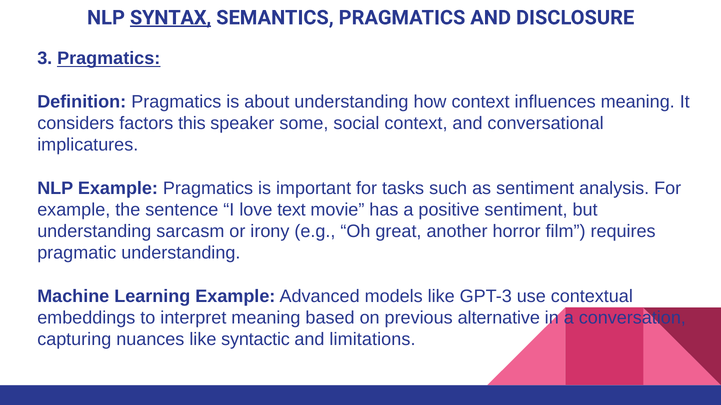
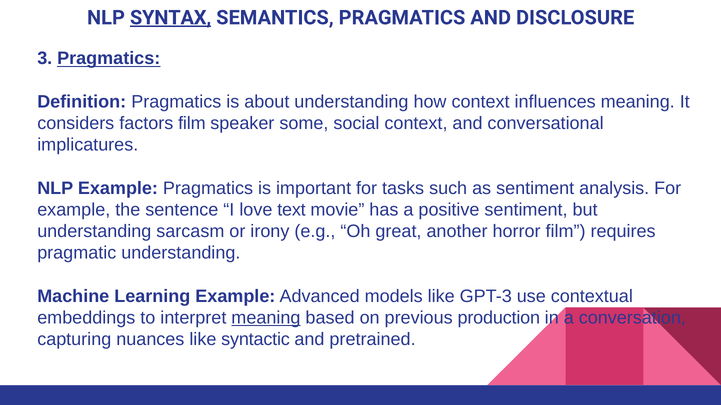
factors this: this -> film
meaning at (266, 318) underline: none -> present
alternative: alternative -> production
limitations: limitations -> pretrained
